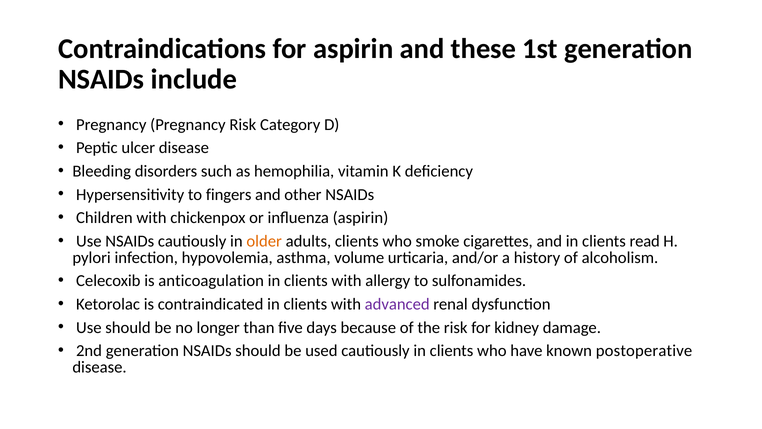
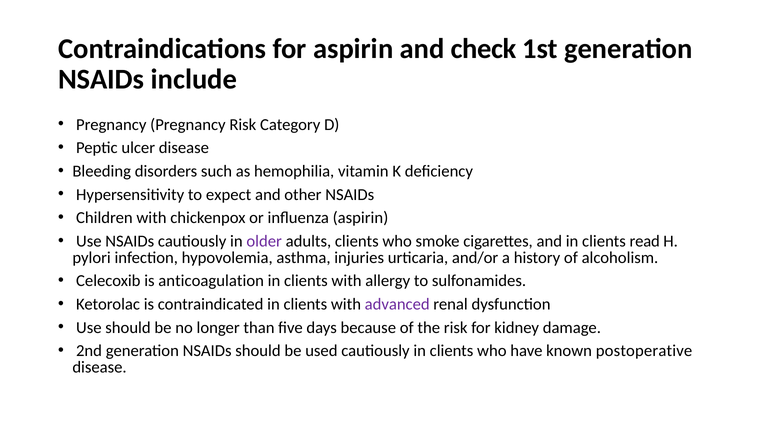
these: these -> check
fingers: fingers -> expect
older colour: orange -> purple
volume: volume -> injuries
